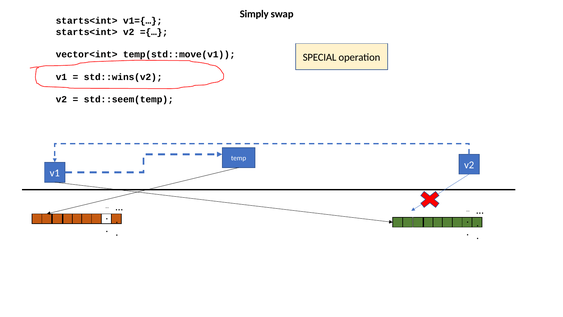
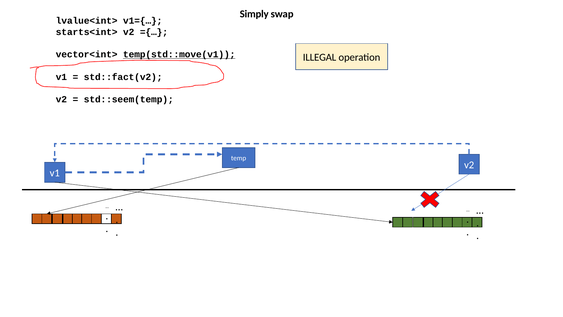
starts<int> at (87, 21): starts<int> -> lvalue<int>
temp(std::move(v1 underline: none -> present
SPECIAL: SPECIAL -> ILLEGAL
std::wins(v2: std::wins(v2 -> std::fact(v2
